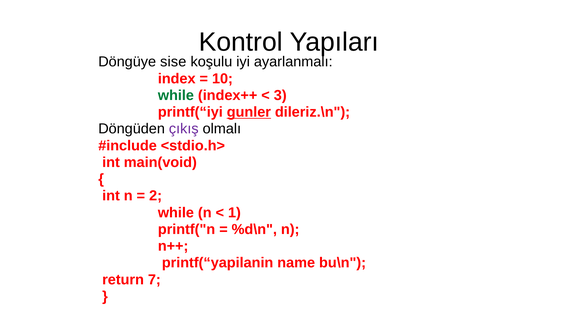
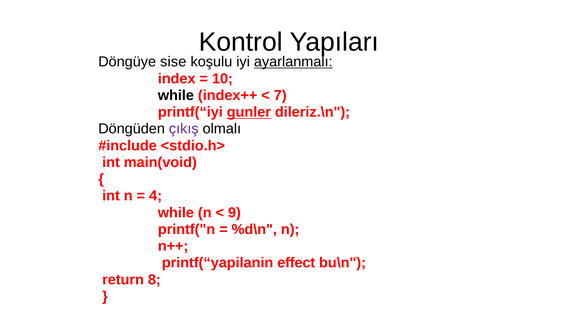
ayarlanmalı underline: none -> present
while at (176, 95) colour: green -> black
3: 3 -> 7
2: 2 -> 4
1: 1 -> 9
name: name -> effect
7: 7 -> 8
